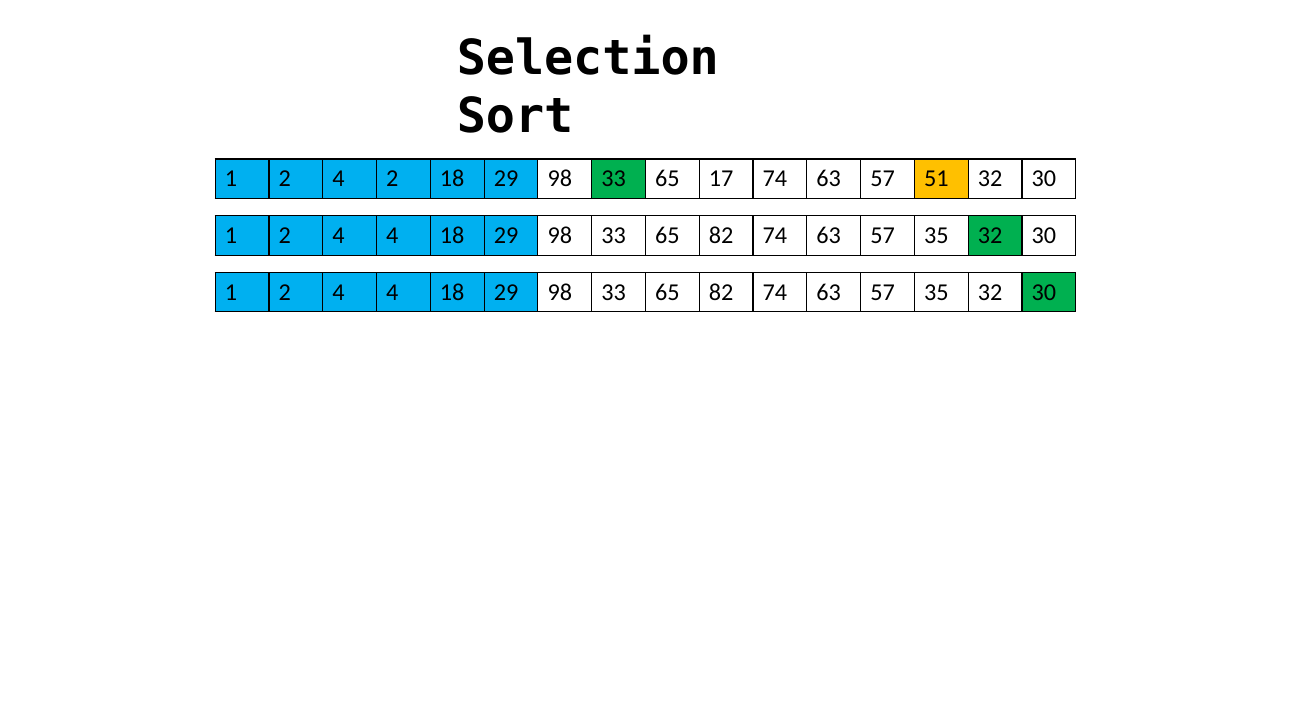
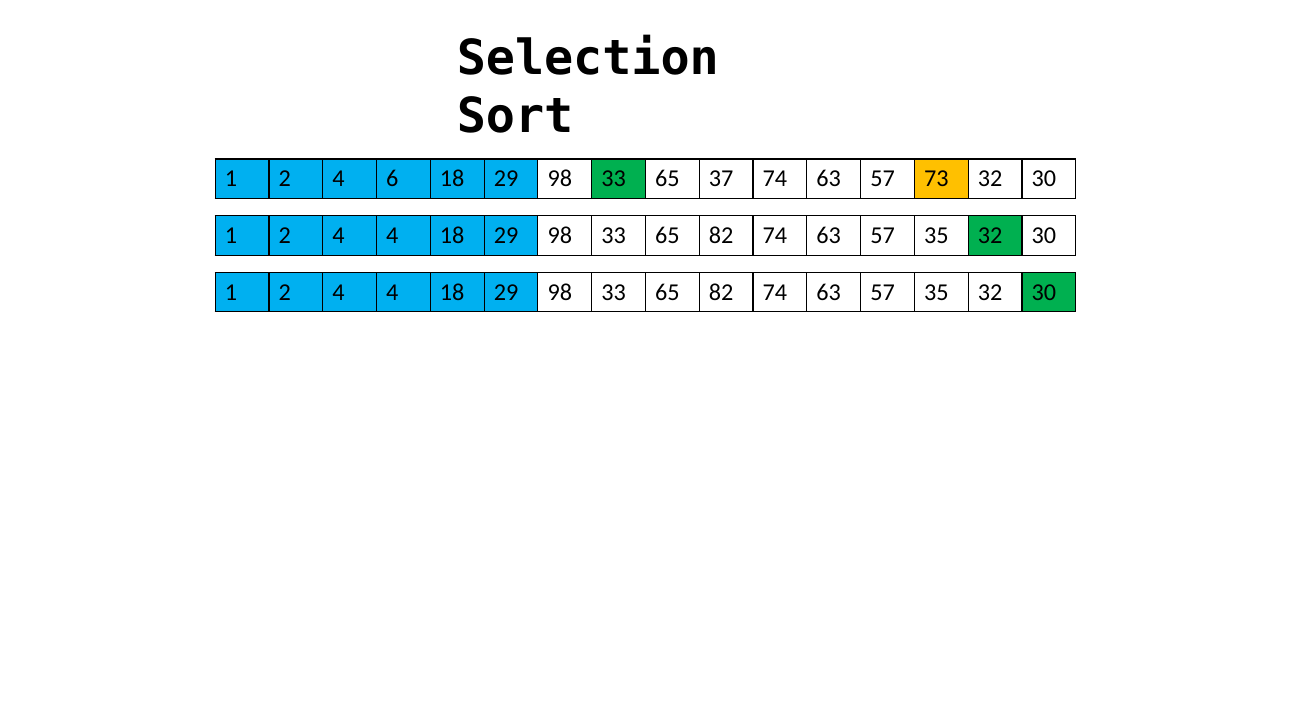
4 2: 2 -> 6
17: 17 -> 37
51: 51 -> 73
